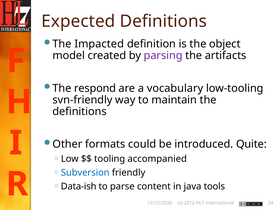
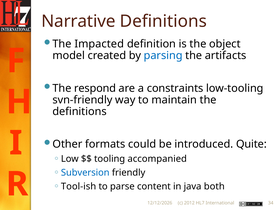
Expected: Expected -> Narrative
parsing colour: purple -> blue
vocabulary: vocabulary -> constraints
Data-ish: Data-ish -> Tool-ish
tools: tools -> both
